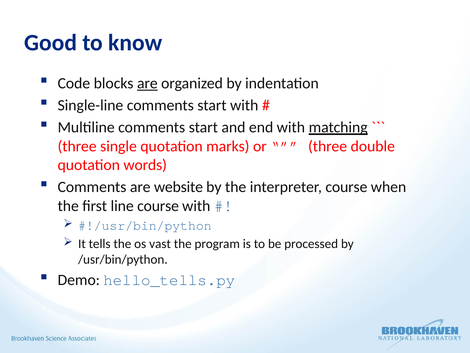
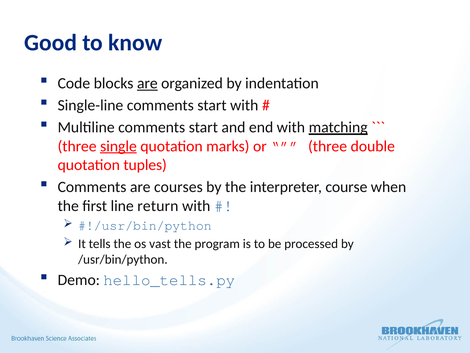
single underline: none -> present
words: words -> tuples
website: website -> courses
line course: course -> return
